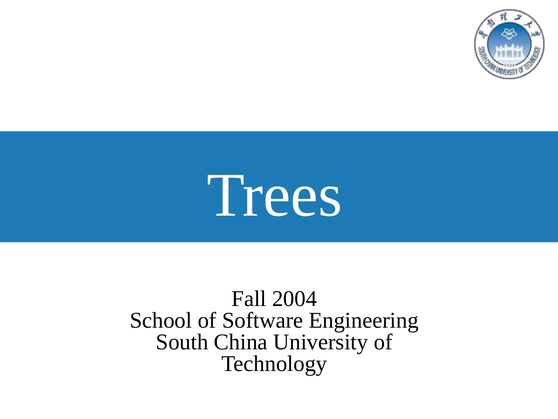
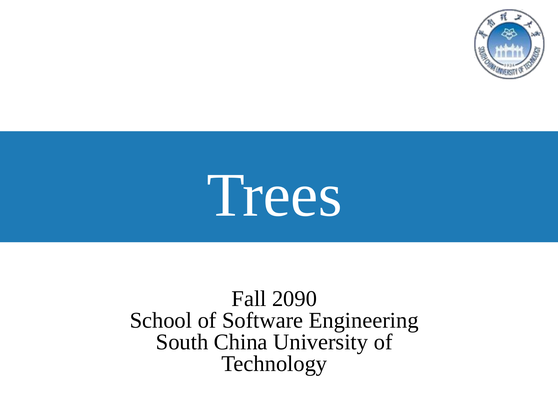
2004: 2004 -> 2090
